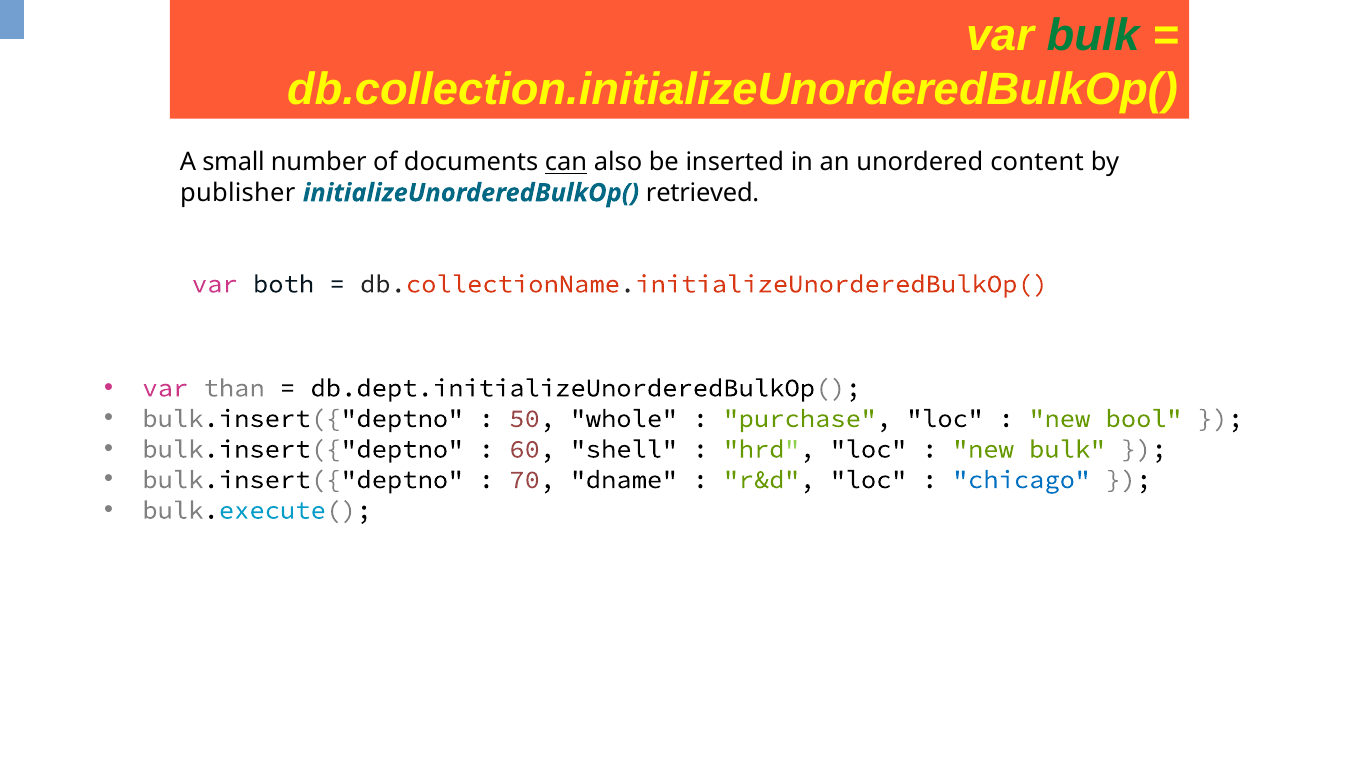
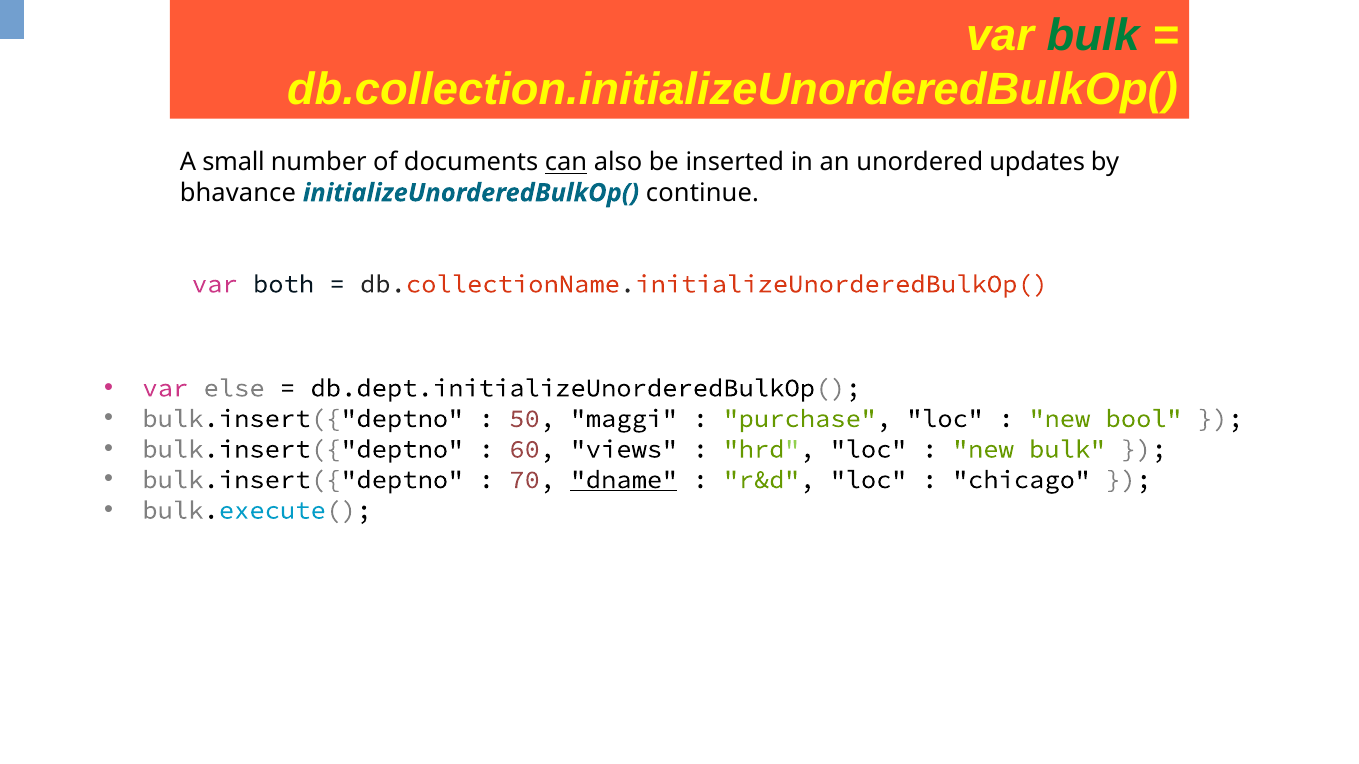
content: content -> updates
publisher: publisher -> bhavance
retrieved: retrieved -> continue
than: than -> else
whole: whole -> maggi
shell: shell -> views
dname underline: none -> present
chicago colour: blue -> black
